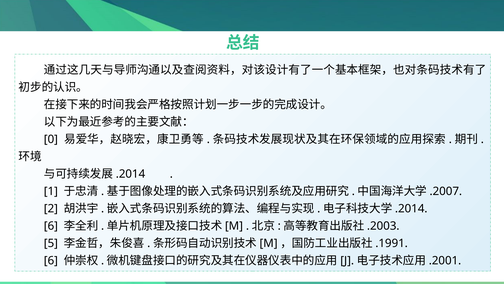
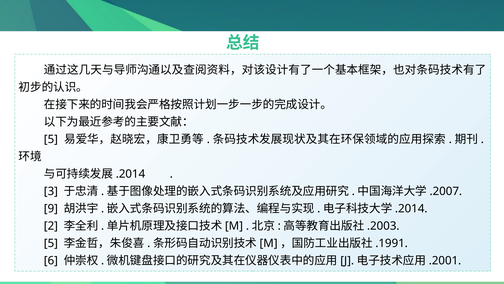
0 at (51, 139): 0 -> 5
1: 1 -> 3
2: 2 -> 9
6 at (51, 226): 6 -> 2
